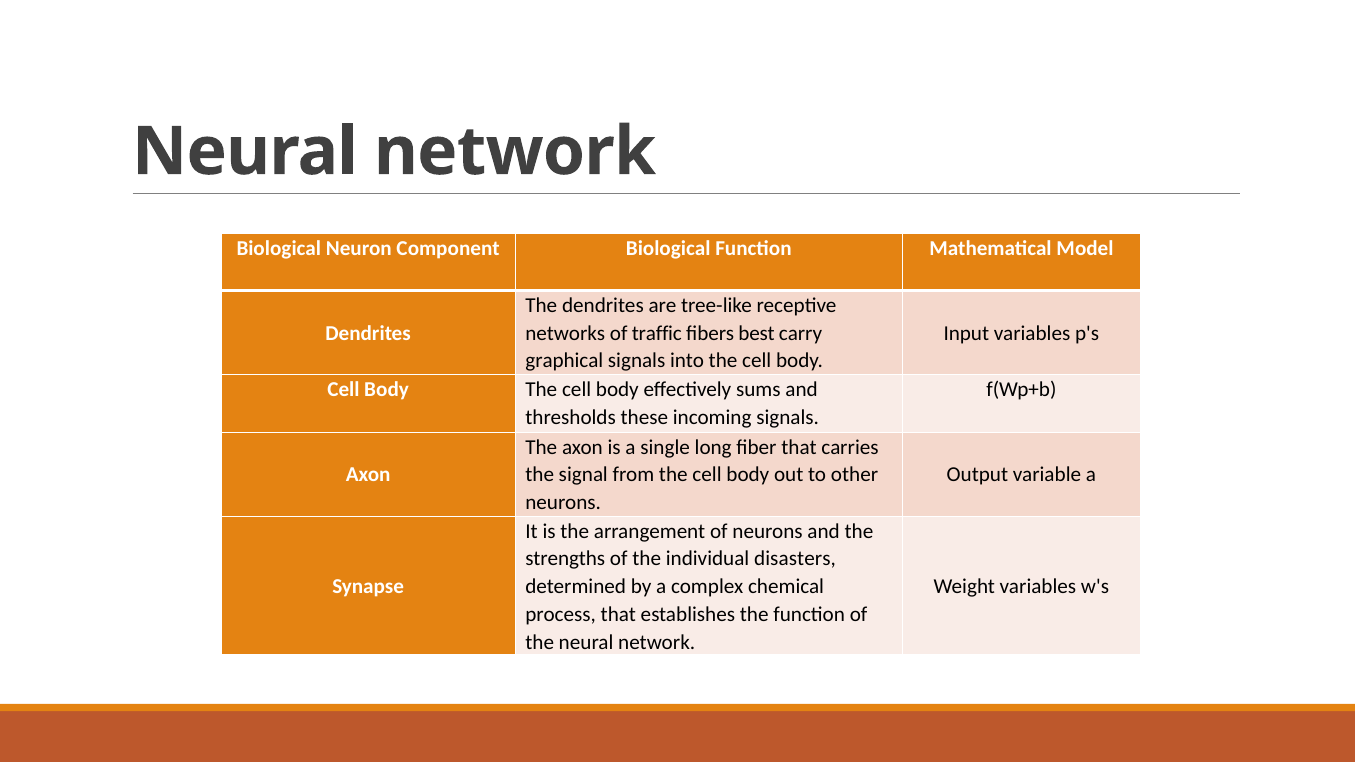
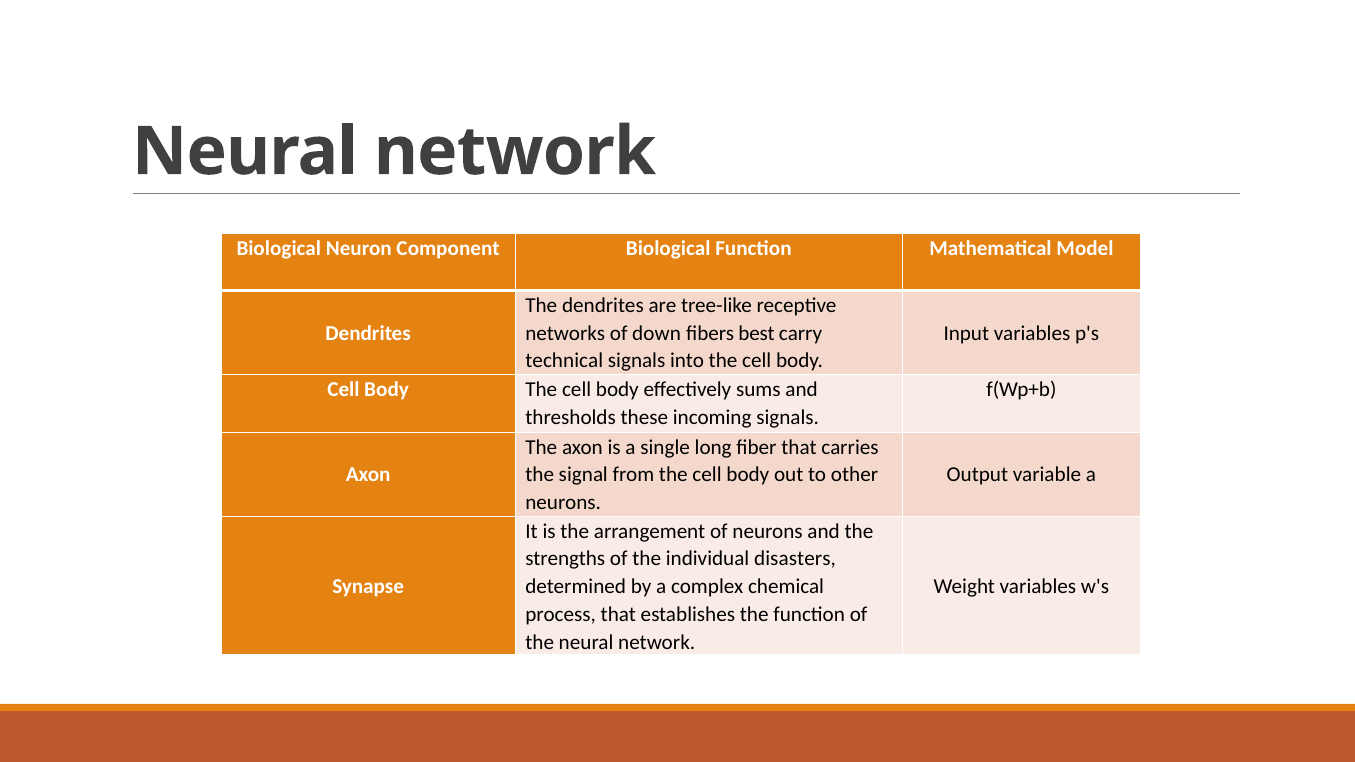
traffic: traffic -> down
graphical: graphical -> technical
